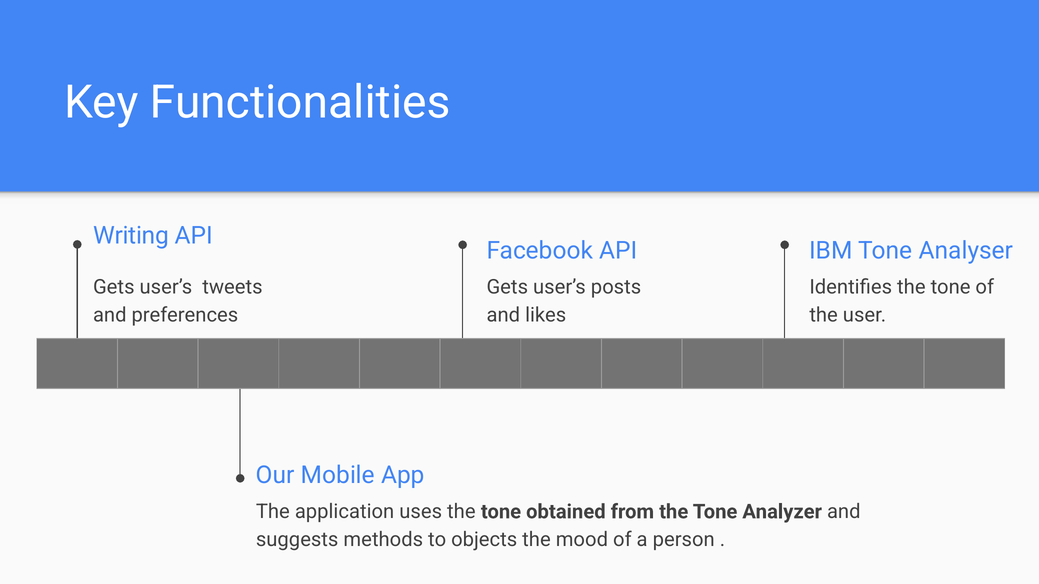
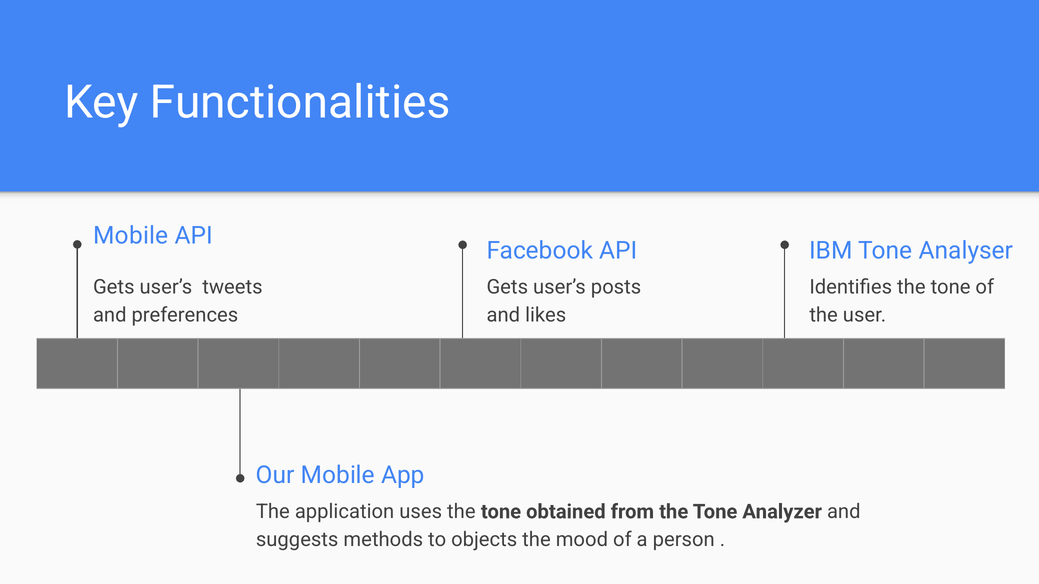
Writing at (131, 236): Writing -> Mobile
